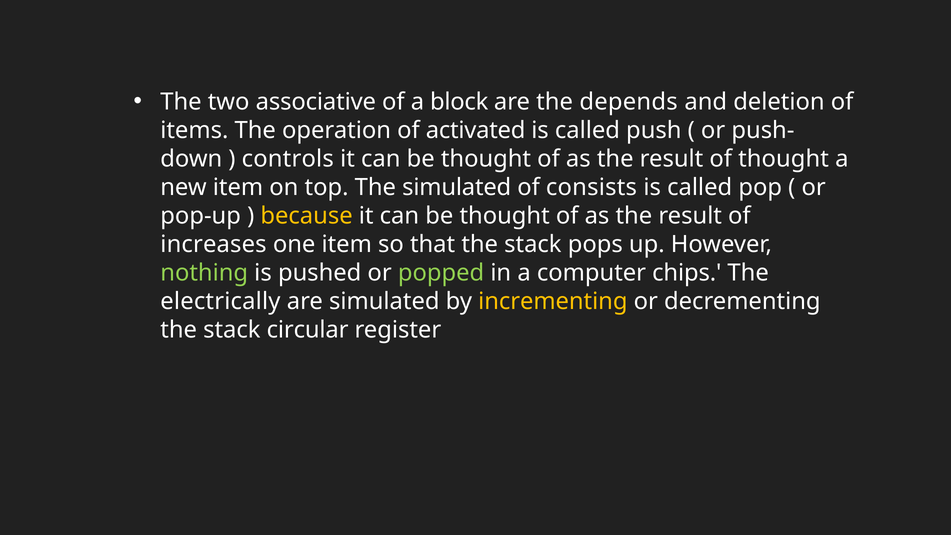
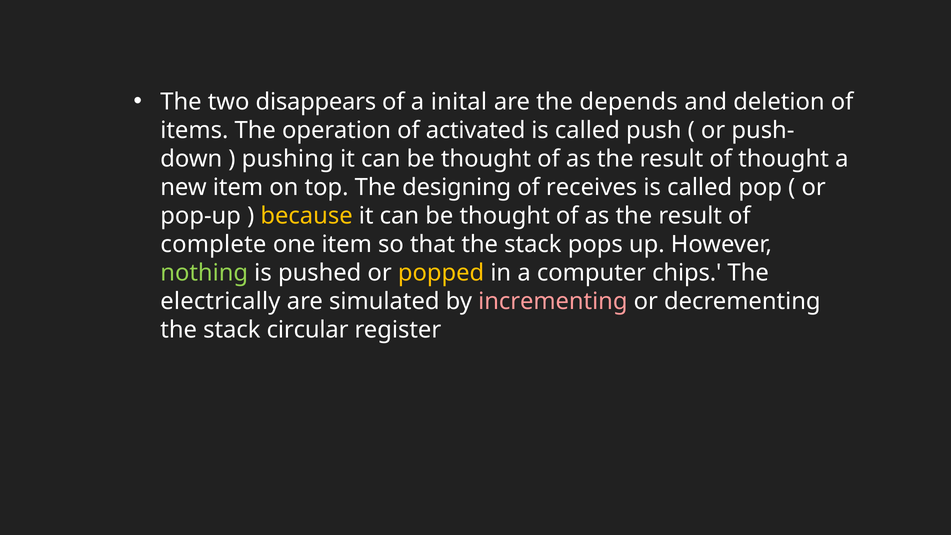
associative: associative -> disappears
block: block -> inital
controls: controls -> pushing
The simulated: simulated -> designing
consists: consists -> receives
increases: increases -> complete
popped colour: light green -> yellow
incrementing colour: yellow -> pink
